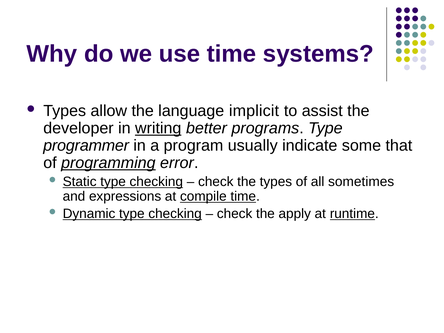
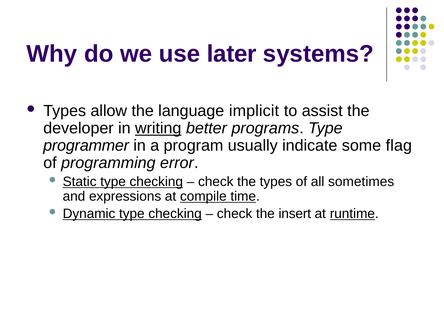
use time: time -> later
that: that -> flag
programming underline: present -> none
apply: apply -> insert
